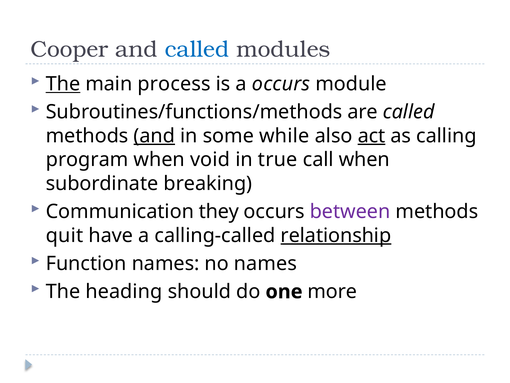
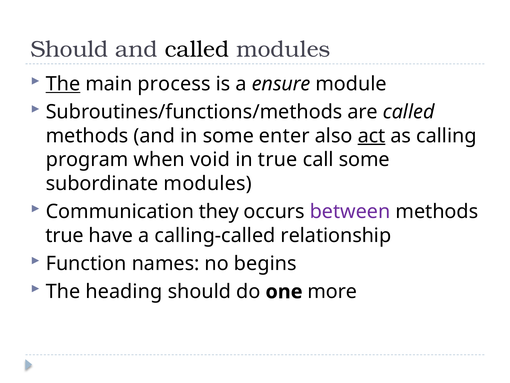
Cooper at (69, 49): Cooper -> Should
called at (197, 49) colour: blue -> black
a occurs: occurs -> ensure
and at (154, 136) underline: present -> none
while: while -> enter
call when: when -> some
subordinate breaking: breaking -> modules
quit at (65, 235): quit -> true
relationship underline: present -> none
no names: names -> begins
